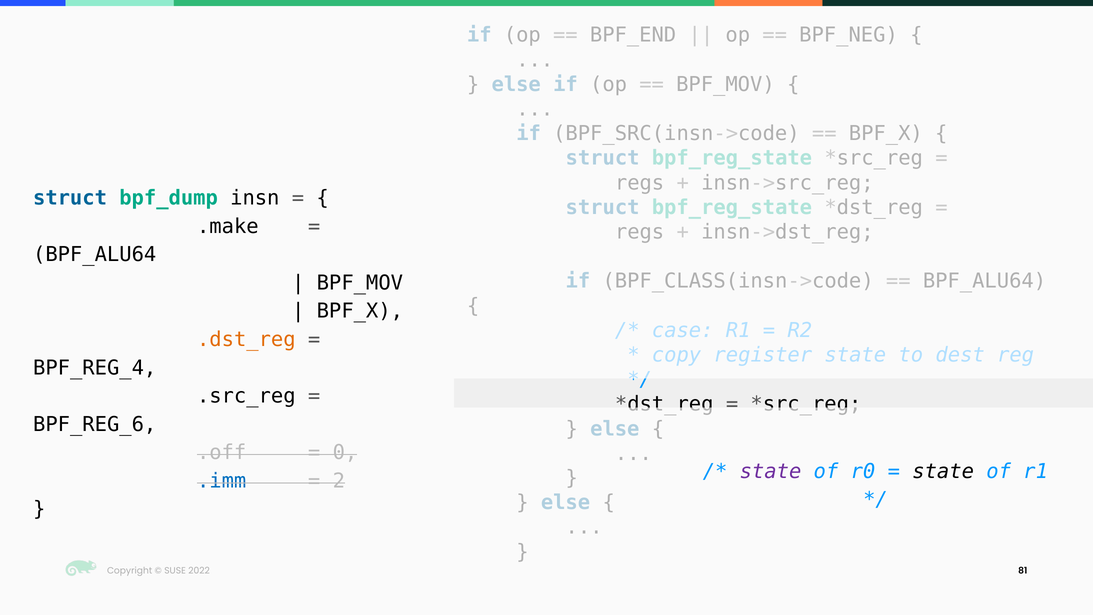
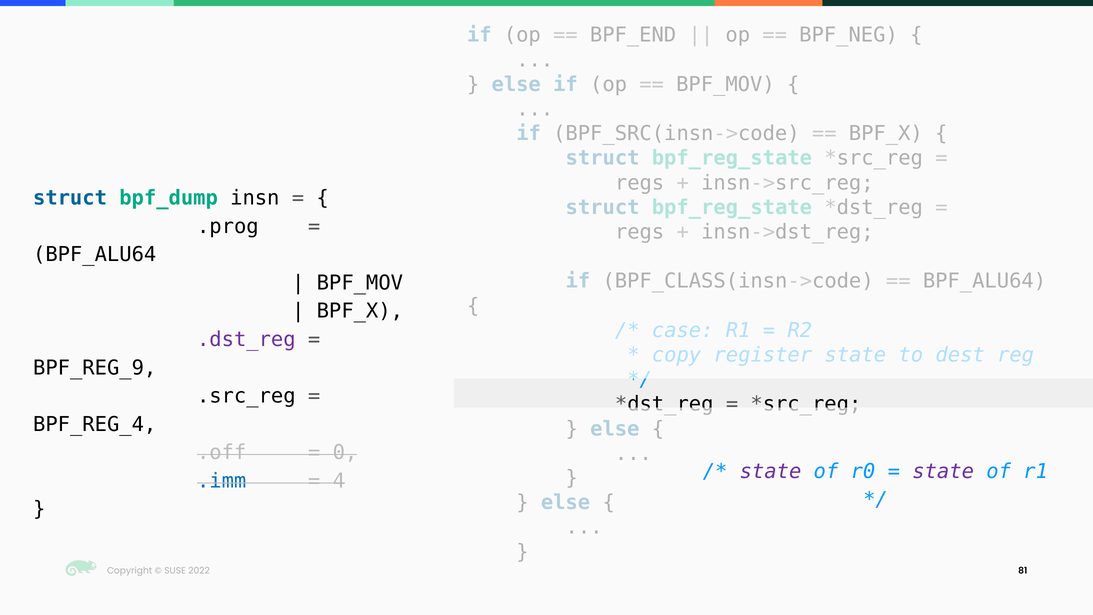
.make: .make -> .prog
.dst_reg colour: orange -> purple
BPF_REG_4: BPF_REG_4 -> BPF_REG_9
BPF_REG_6: BPF_REG_6 -> BPF_REG_4
state at (943, 471) colour: black -> purple
2: 2 -> 4
